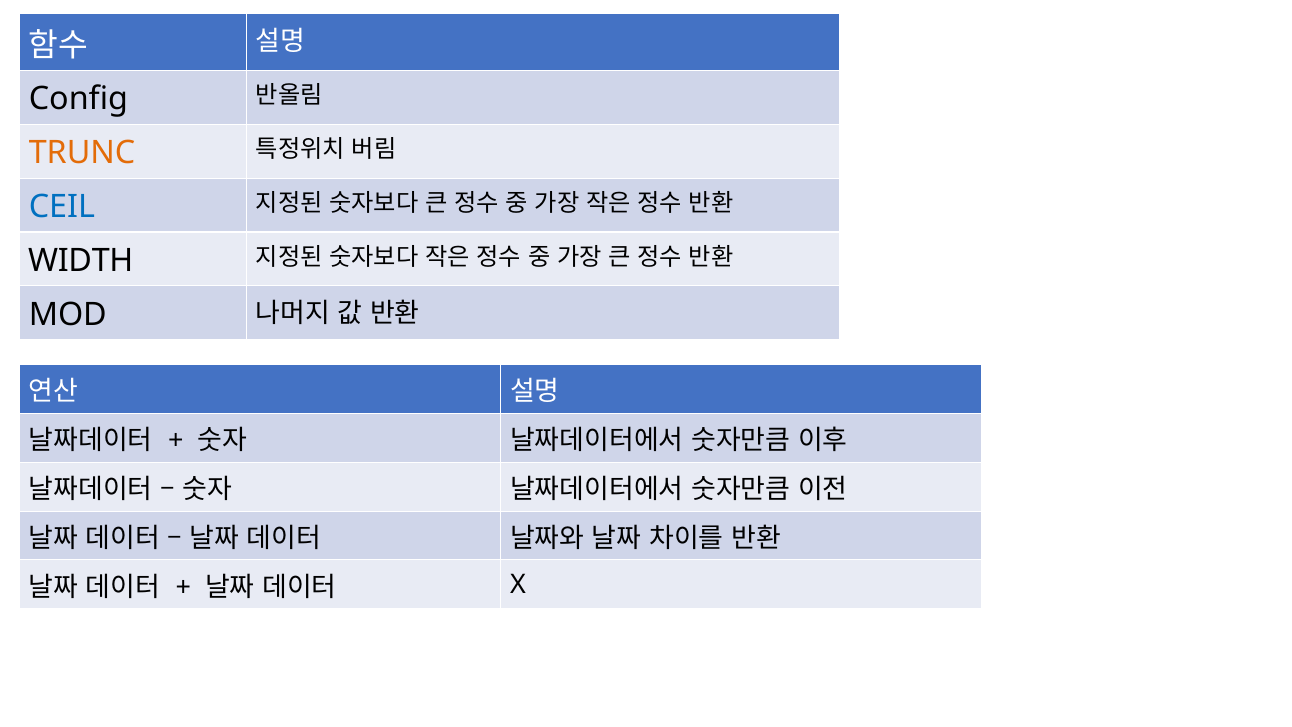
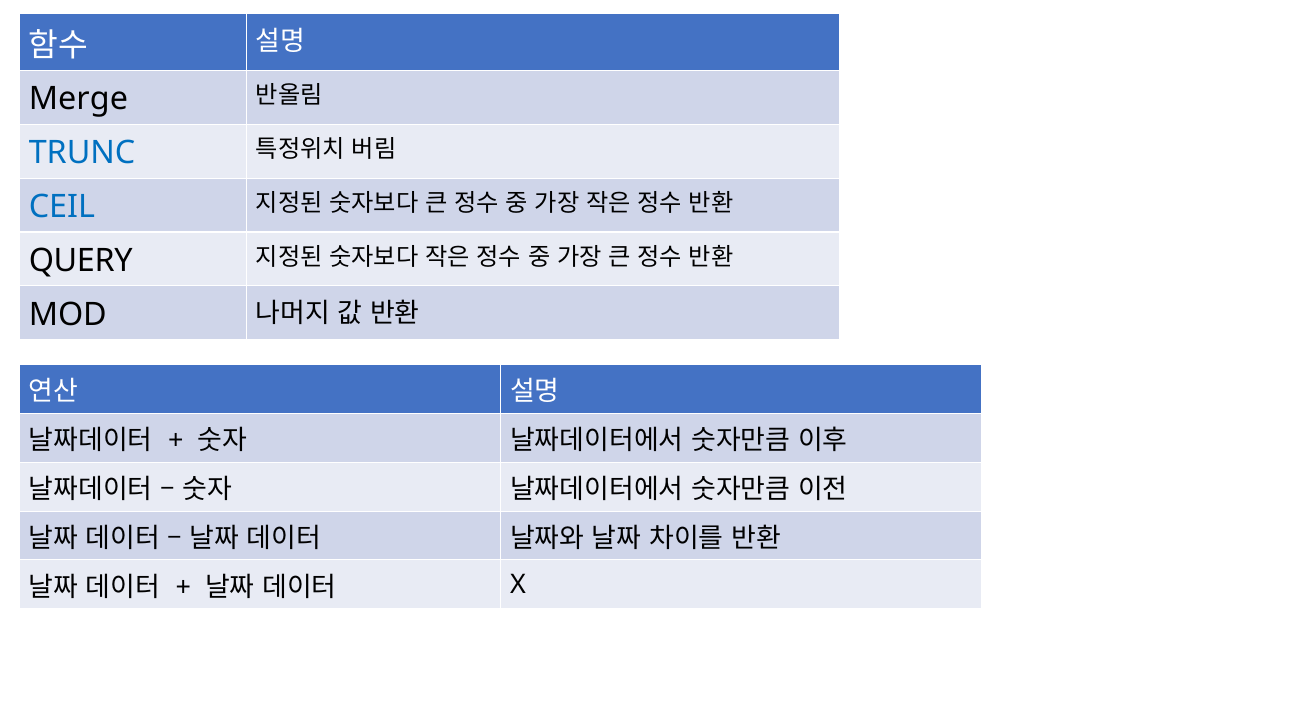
Config: Config -> Merge
TRUNC colour: orange -> blue
WIDTH: WIDTH -> QUERY
